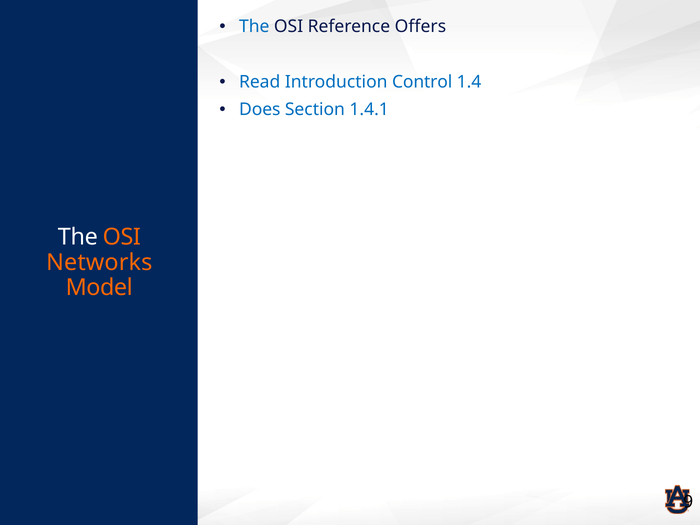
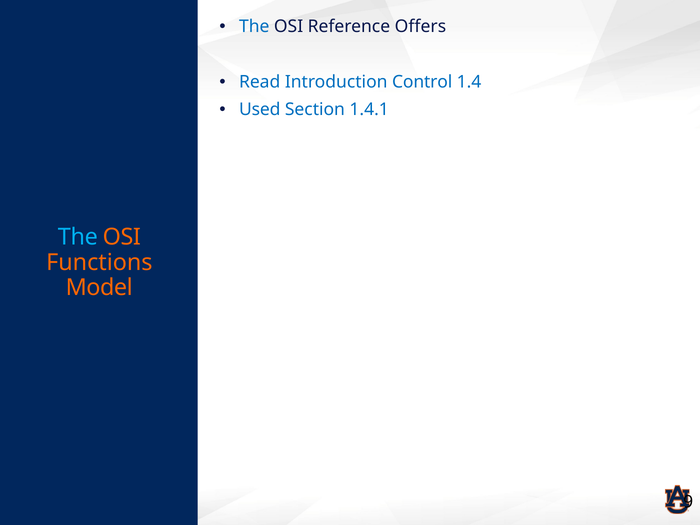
Does: Does -> Used
The at (78, 237) colour: white -> light blue
Networks: Networks -> Functions
